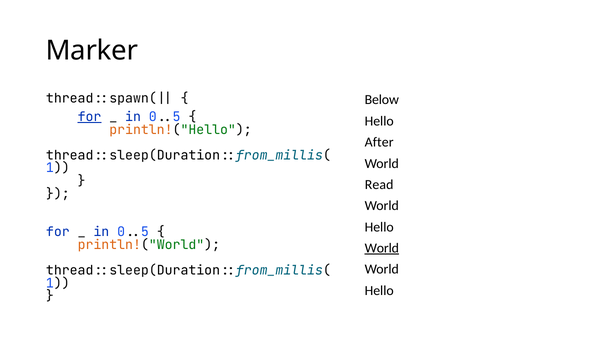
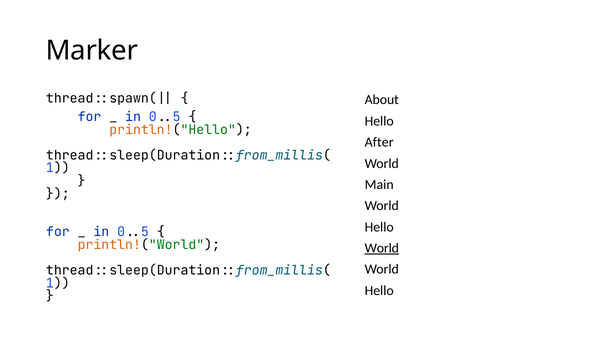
Below: Below -> About
for at (89, 117) underline: present -> none
Read: Read -> Main
